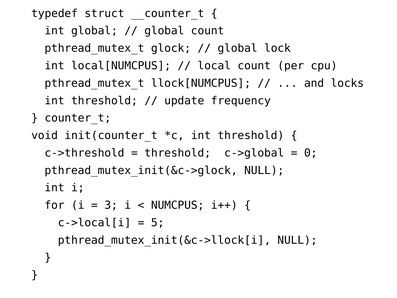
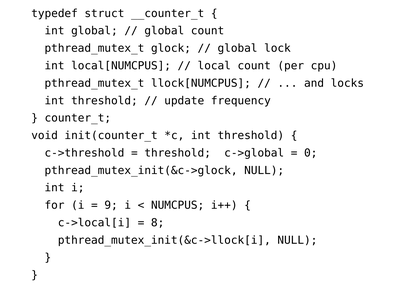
3: 3 -> 9
5: 5 -> 8
